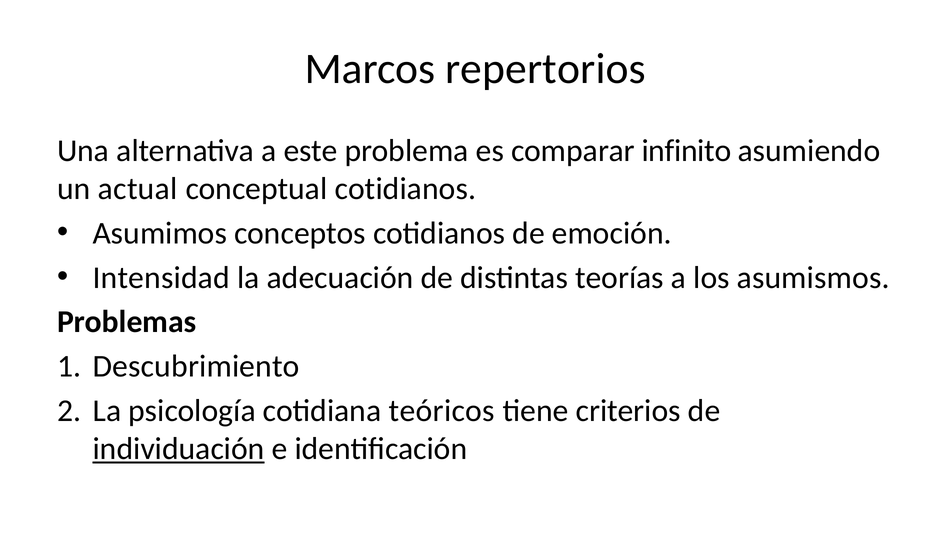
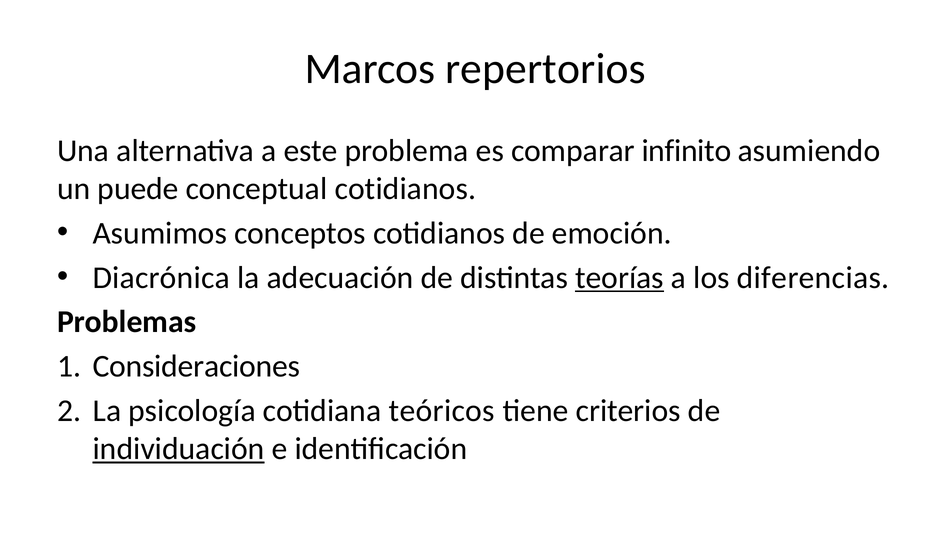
actual: actual -> puede
Intensidad: Intensidad -> Diacrónica
teorías underline: none -> present
asumismos: asumismos -> diferencias
Descubrimiento: Descubrimiento -> Consideraciones
